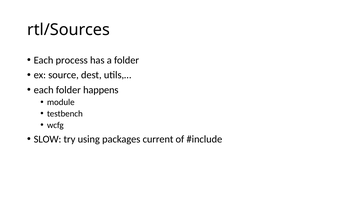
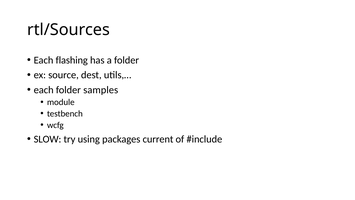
process: process -> flashing
happens: happens -> samples
